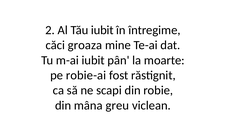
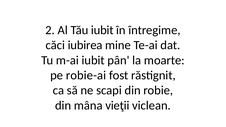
groaza: groaza -> iubirea
greu: greu -> vieţii
